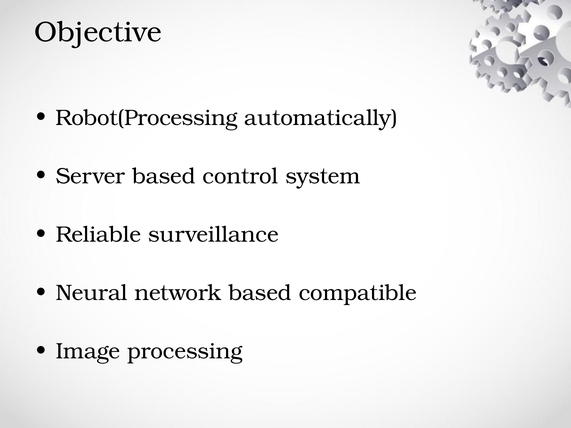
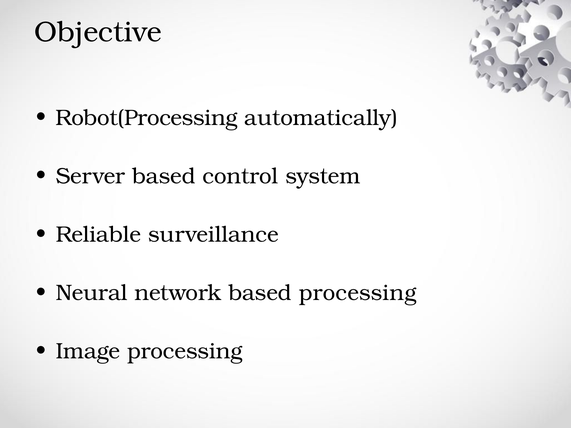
based compatible: compatible -> processing
